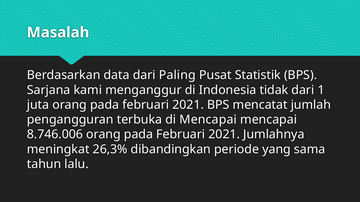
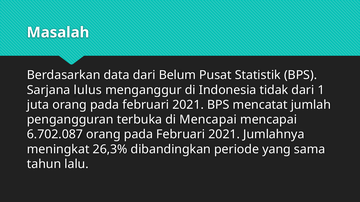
Paling: Paling -> Belum
kami: kami -> lulus
8.746.006: 8.746.006 -> 6.702.087
